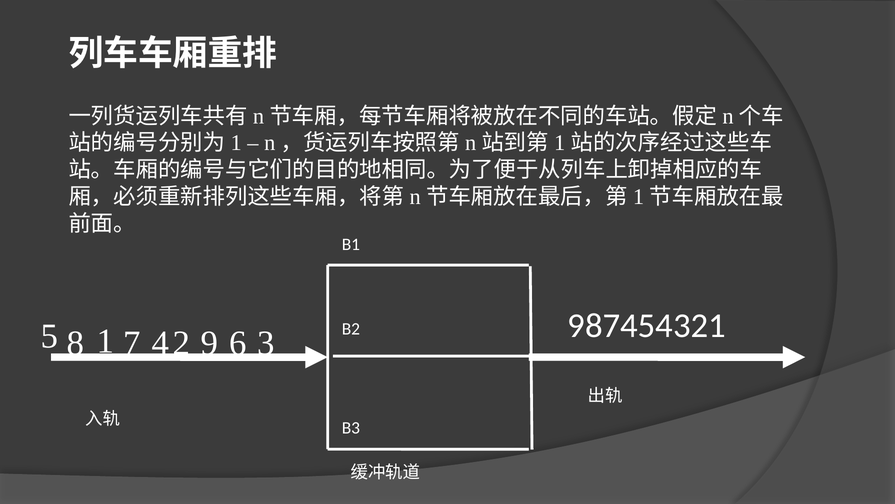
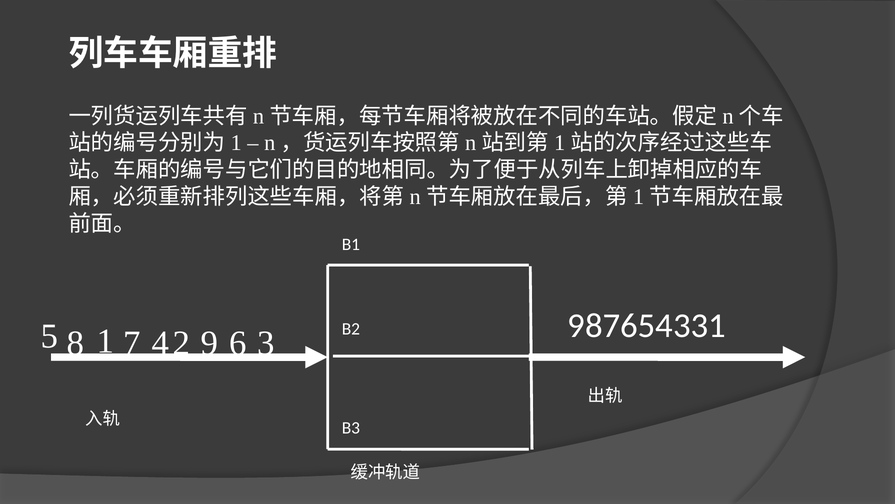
987454321: 987454321 -> 987654331
